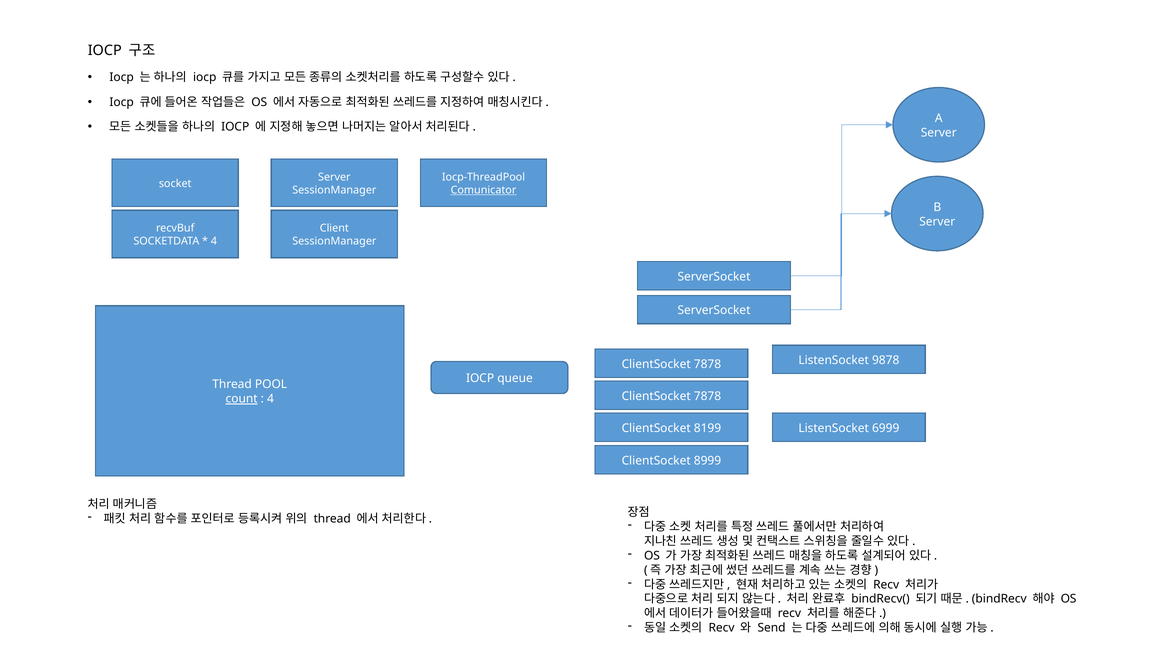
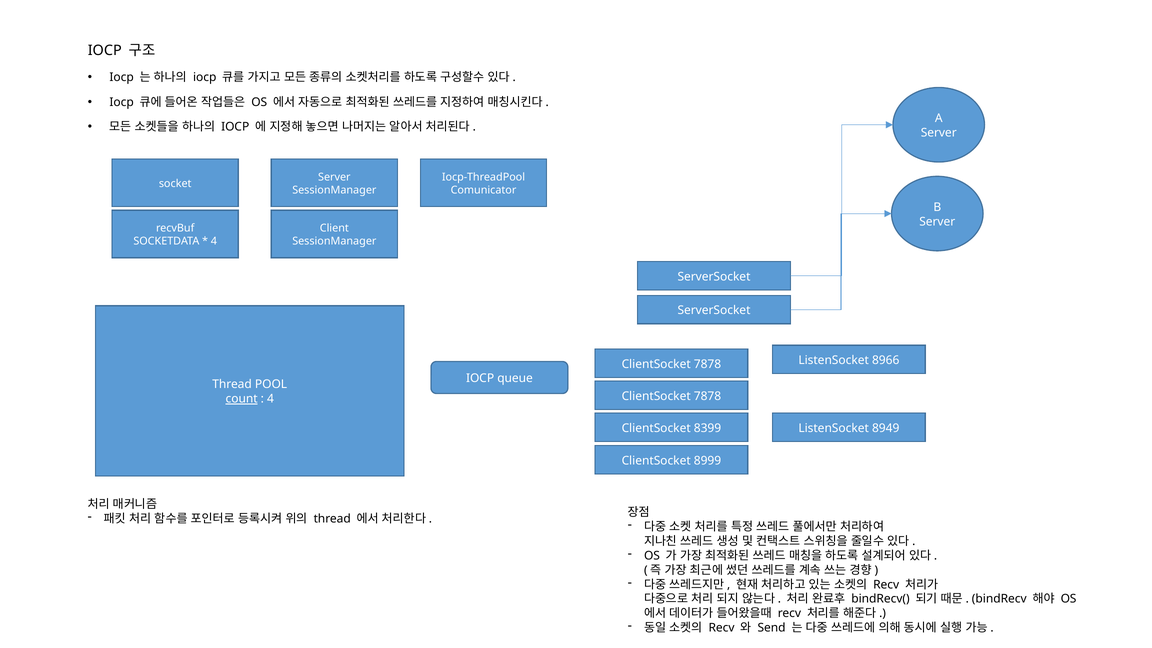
Comunicator underline: present -> none
9878: 9878 -> 8966
8199: 8199 -> 8399
6999: 6999 -> 8949
